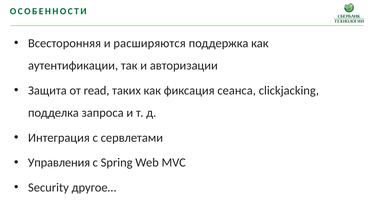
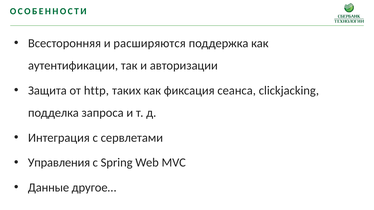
read: read -> http
Security: Security -> Данные
